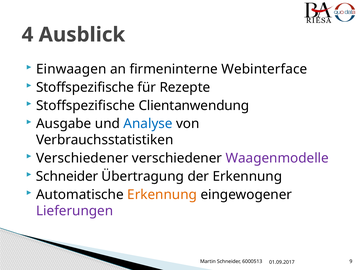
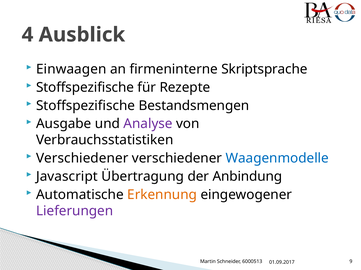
Webinterface: Webinterface -> Skriptsprache
Clientanwendung: Clientanwendung -> Bestandsmengen
Analyse colour: blue -> purple
Waagenmodelle colour: purple -> blue
Schneider at (67, 177): Schneider -> Javascript
der Erkennung: Erkennung -> Anbindung
